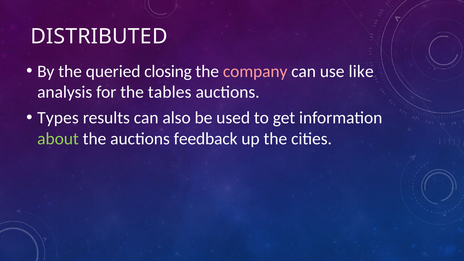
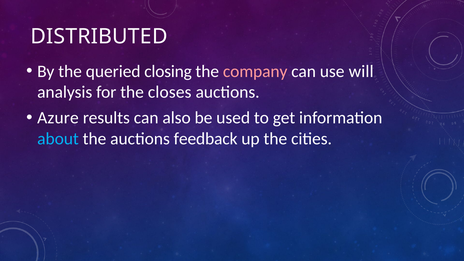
like: like -> will
tables: tables -> closes
Types: Types -> Azure
about colour: light green -> light blue
